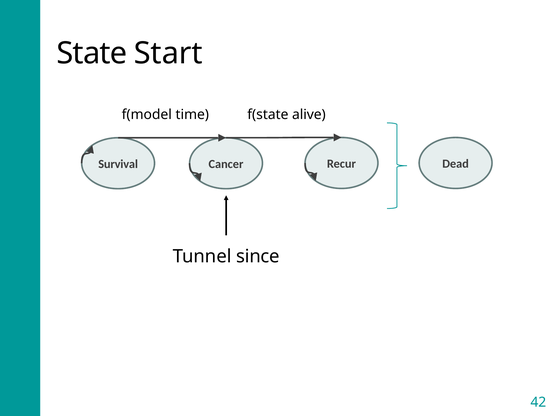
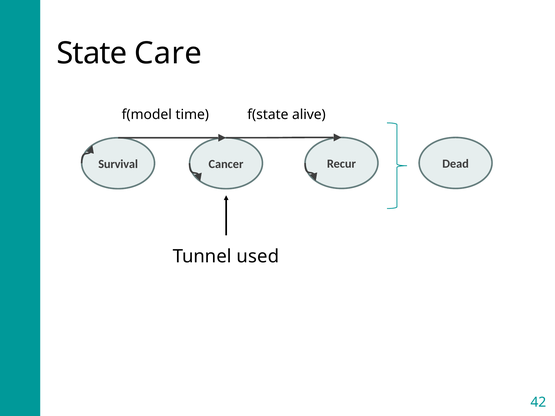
Start: Start -> Care
since: since -> used
